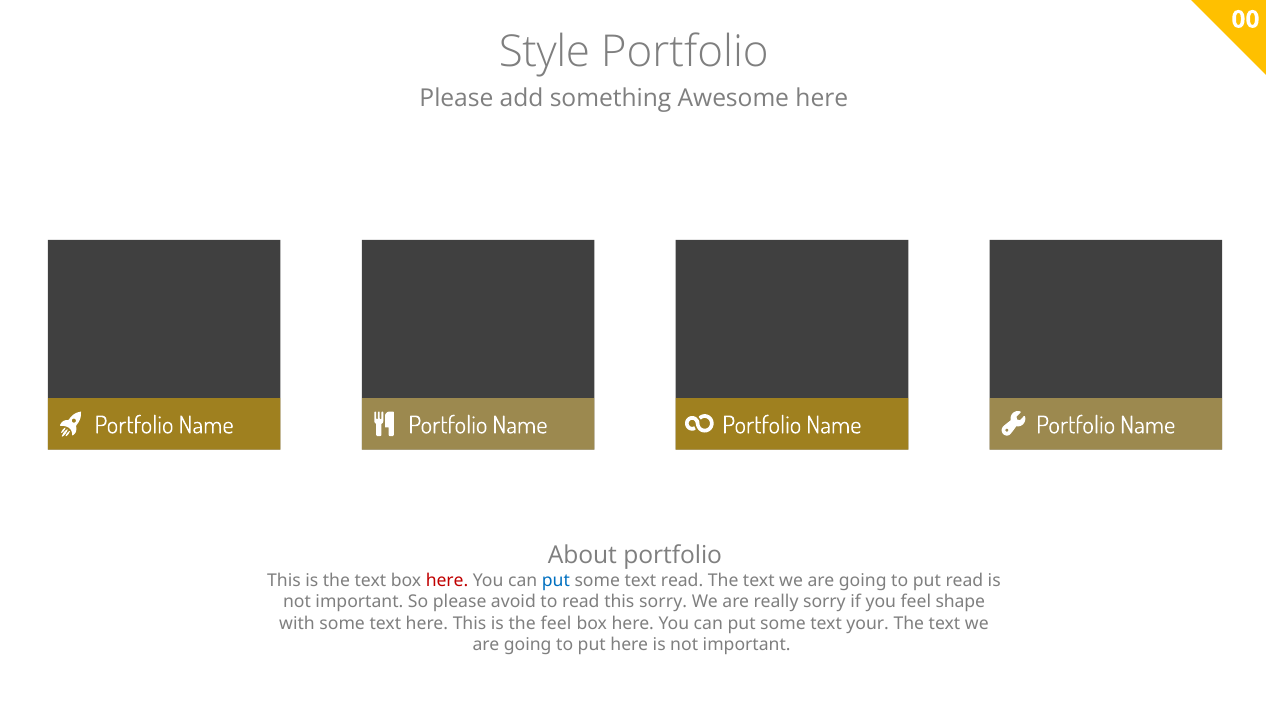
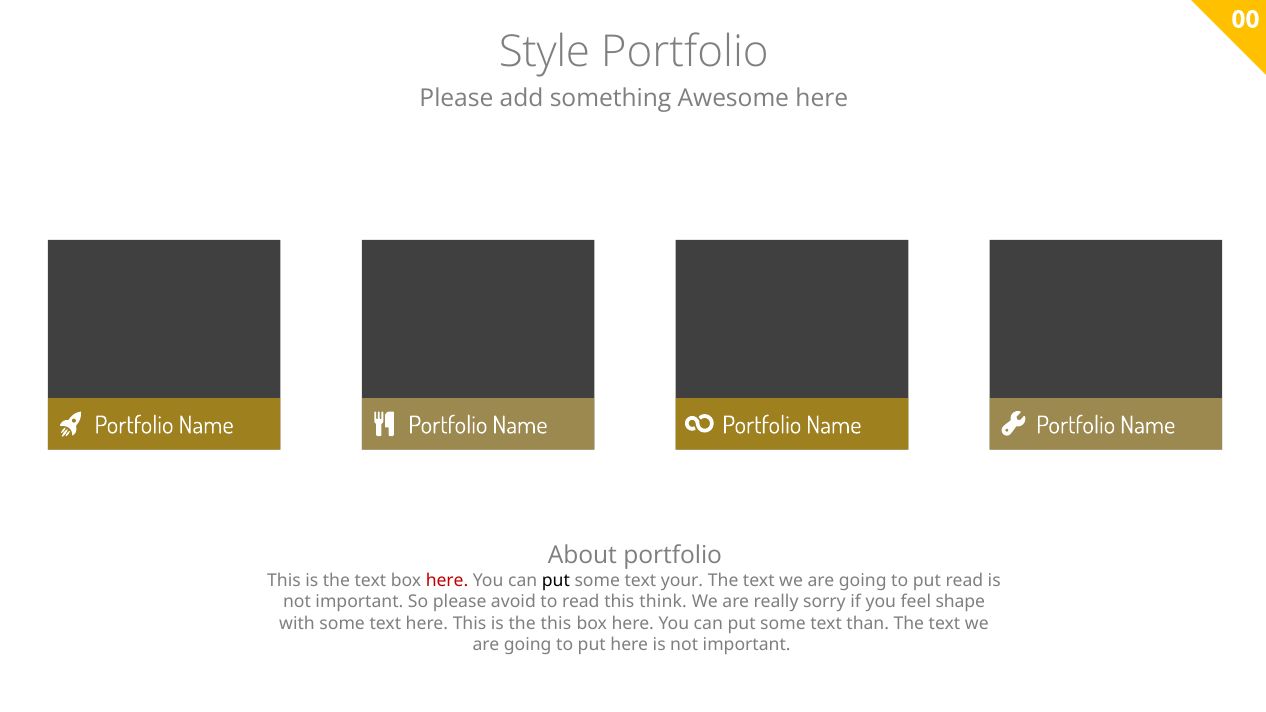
put at (556, 581) colour: blue -> black
text read: read -> your
this sorry: sorry -> think
the feel: feel -> this
your: your -> than
